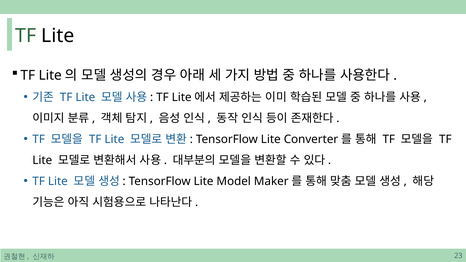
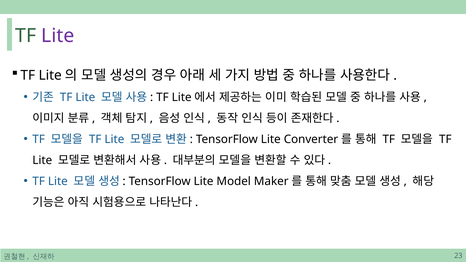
Lite at (58, 36) colour: black -> purple
